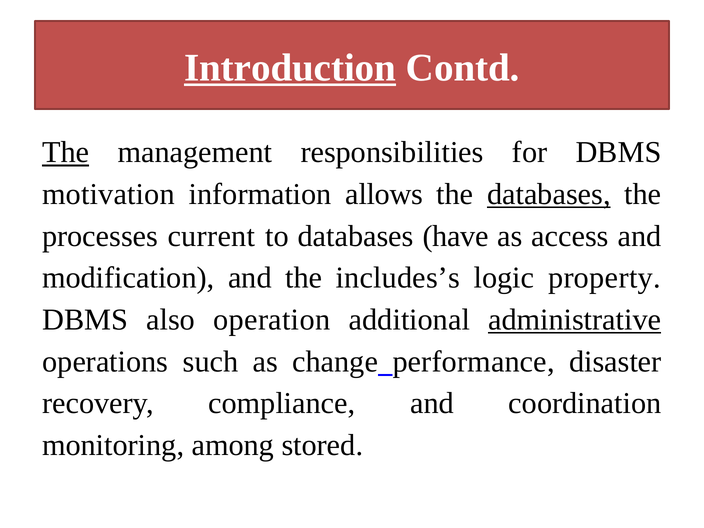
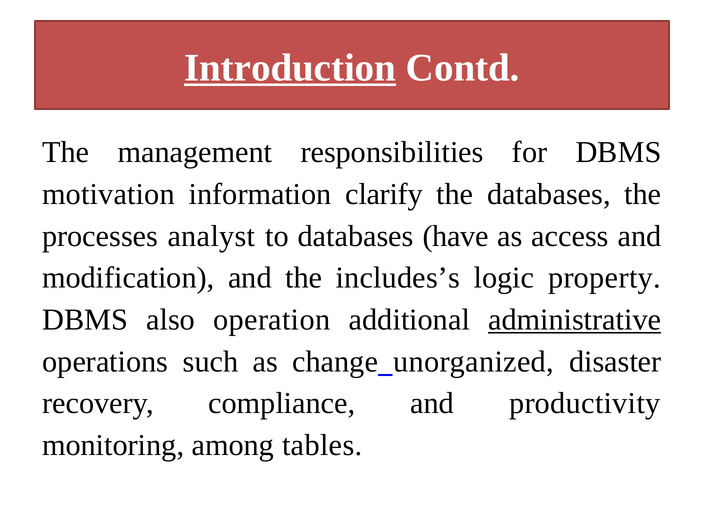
The at (66, 152) underline: present -> none
allows: allows -> clarify
databases at (549, 194) underline: present -> none
current: current -> analyst
performance: performance -> unorganized
coordination: coordination -> productivity
stored: stored -> tables
